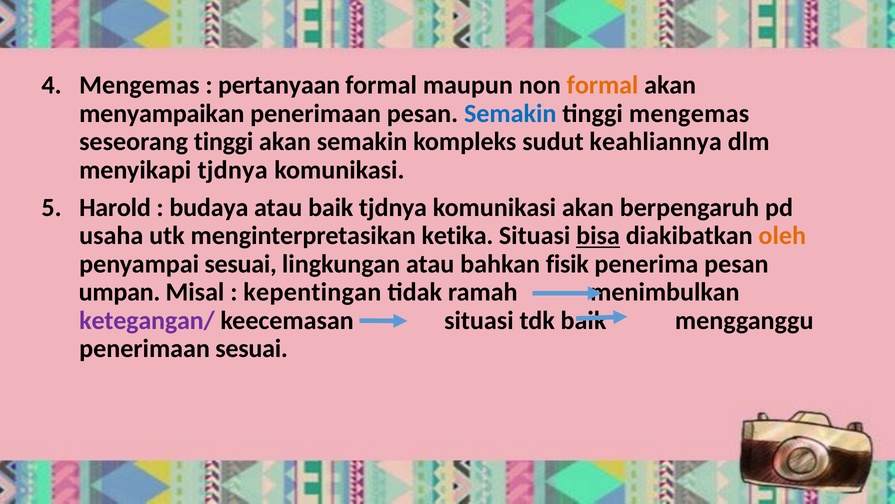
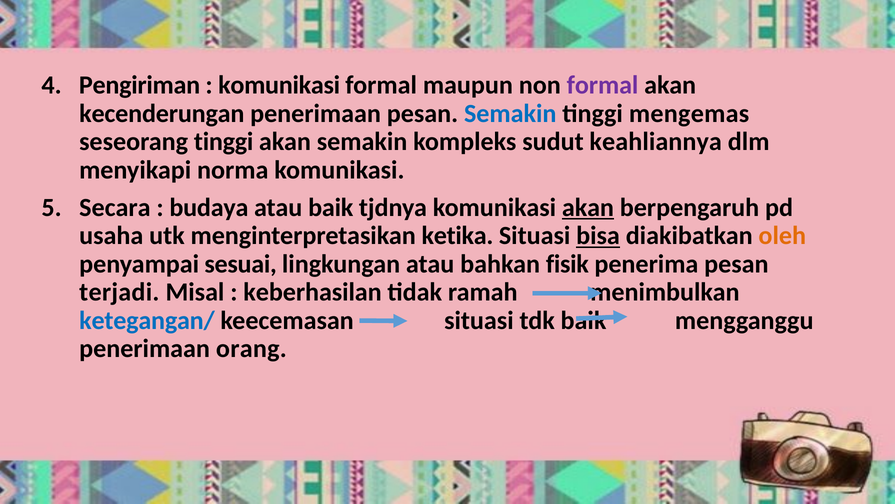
Mengemas at (139, 85): Mengemas -> Pengiriman
pertanyaan at (279, 85): pertanyaan -> komunikasi
formal at (603, 85) colour: orange -> purple
menyampaikan: menyampaikan -> kecenderungan
menyikapi tjdnya: tjdnya -> norma
Harold: Harold -> Secara
akan at (588, 207) underline: none -> present
umpan: umpan -> terjadi
kepentingan: kepentingan -> keberhasilan
ketegangan/ colour: purple -> blue
penerimaan sesuai: sesuai -> orang
